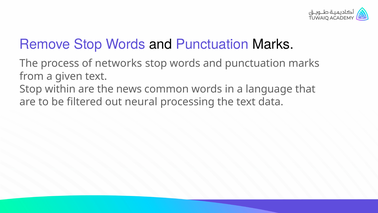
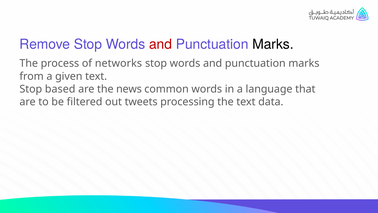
and at (161, 44) colour: black -> red
within: within -> based
neural: neural -> tweets
